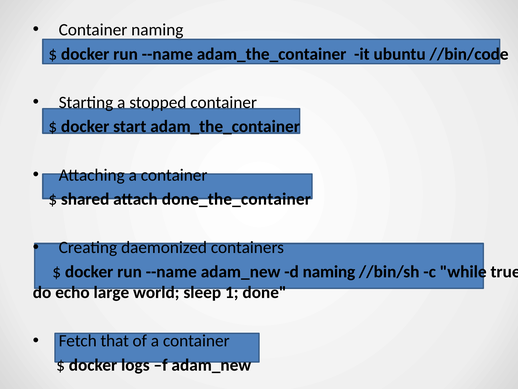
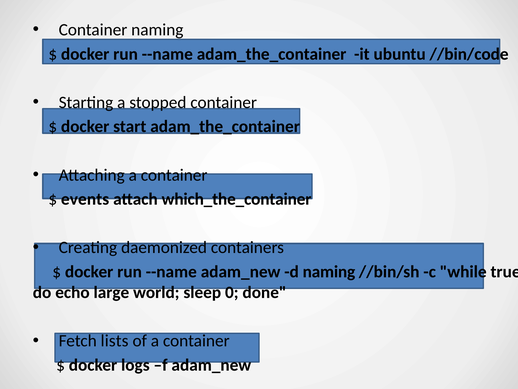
shared: shared -> events
done_the_container: done_the_container -> which_the_container
1: 1 -> 0
that: that -> lists
